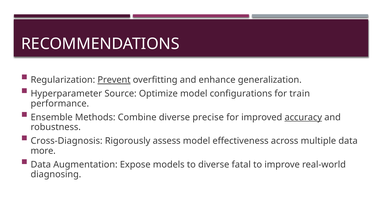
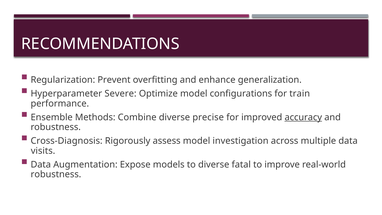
Prevent underline: present -> none
Source: Source -> Severe
effectiveness: effectiveness -> investigation
more: more -> visits
diagnosing at (56, 174): diagnosing -> robustness
